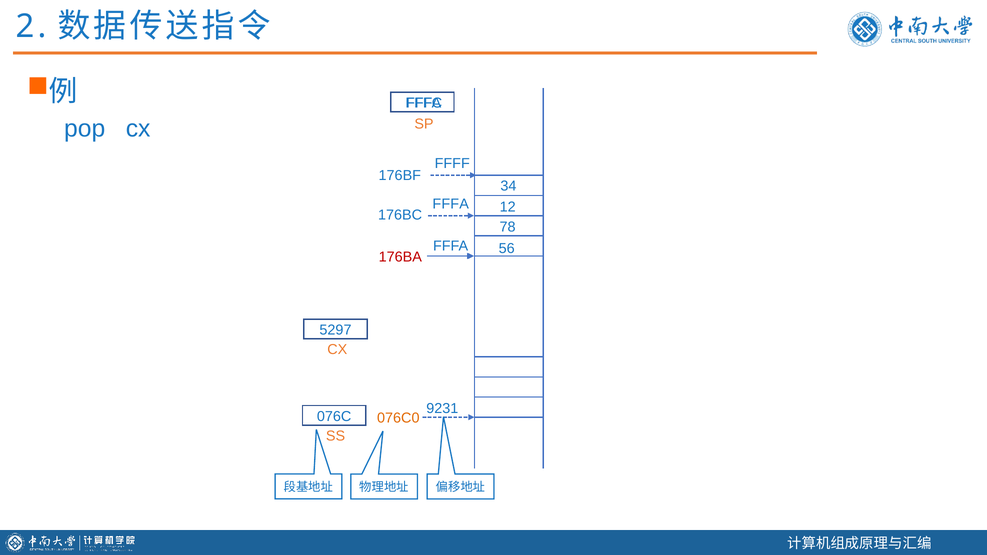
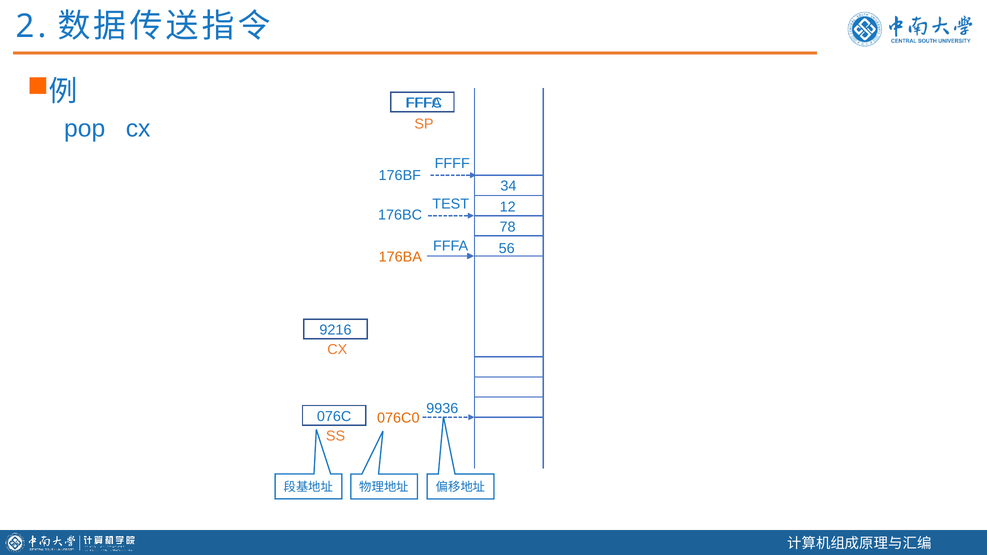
FFFA at (451, 204): FFFA -> TEST
176BA colour: red -> orange
5297: 5297 -> 9216
9231: 9231 -> 9936
